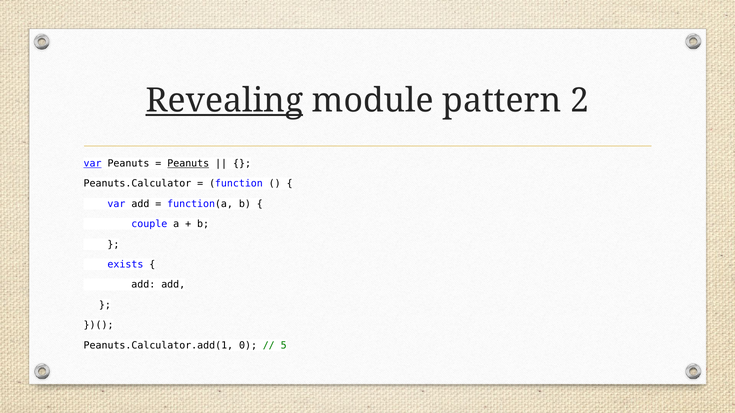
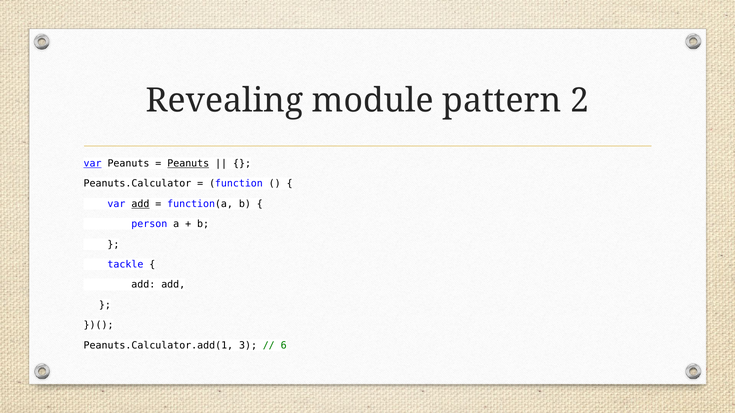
Revealing underline: present -> none
add at (140, 204) underline: none -> present
couple: couple -> person
exists: exists -> tackle
0: 0 -> 3
5: 5 -> 6
